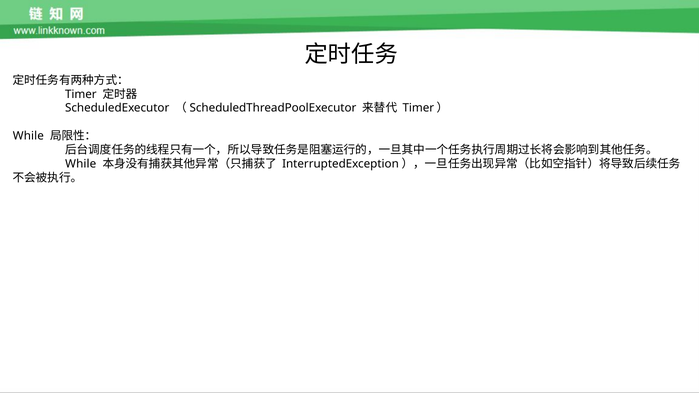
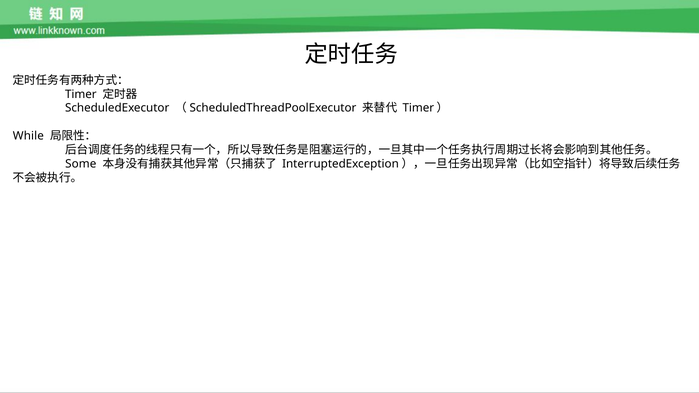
While at (81, 164): While -> Some
